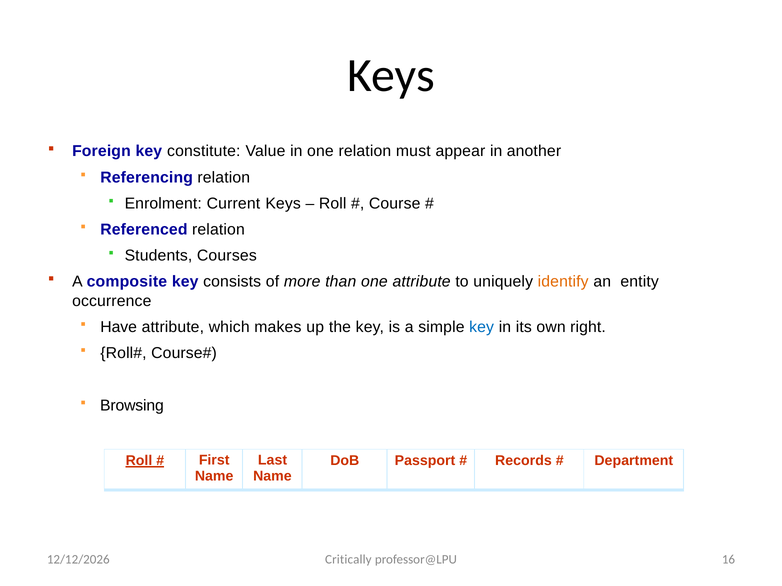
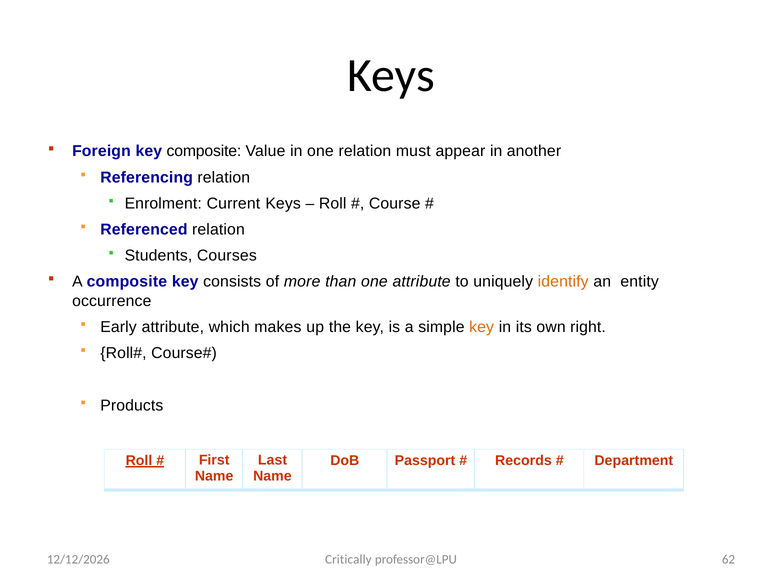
key constitute: constitute -> composite
Have: Have -> Early
key at (482, 327) colour: blue -> orange
Browsing: Browsing -> Products
16: 16 -> 62
